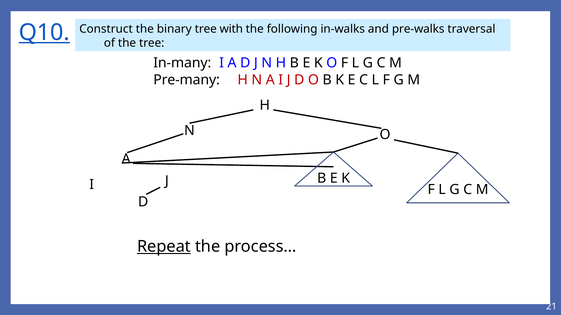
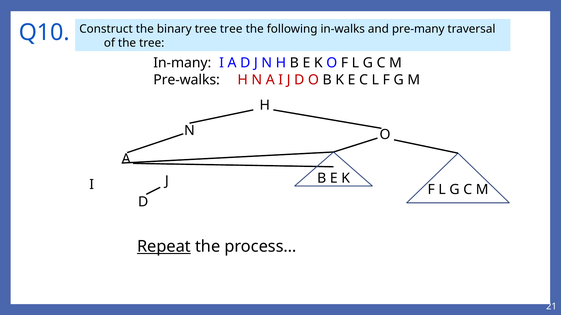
tree with: with -> tree
pre-walks: pre-walks -> pre-many
Q10 underline: present -> none
Pre-many: Pre-many -> Pre-walks
